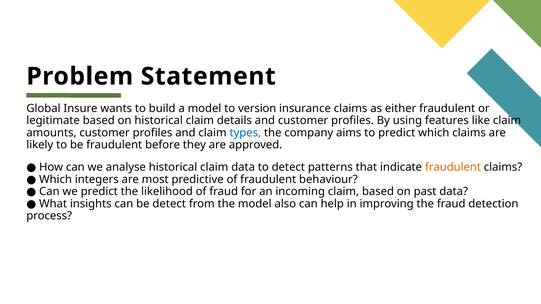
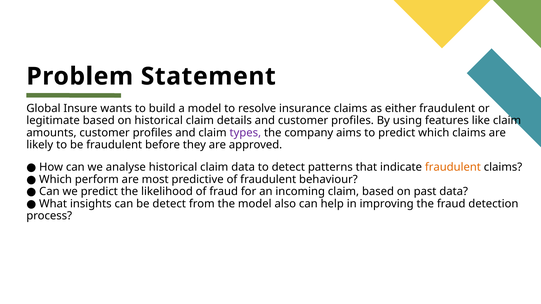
version: version -> resolve
types colour: blue -> purple
integers: integers -> perform
